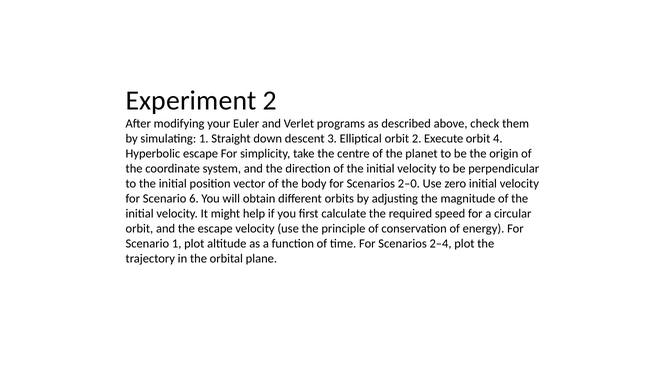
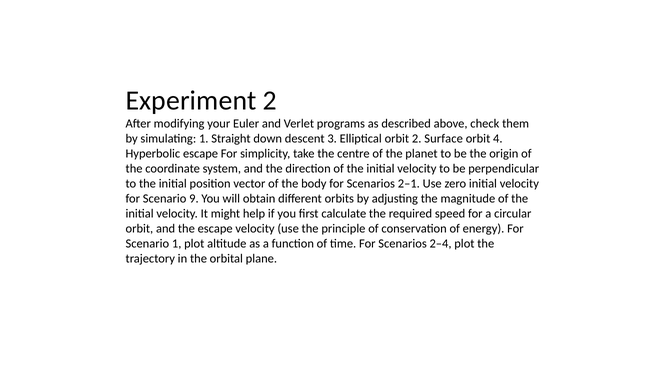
Execute: Execute -> Surface
2–0: 2–0 -> 2–1
6: 6 -> 9
